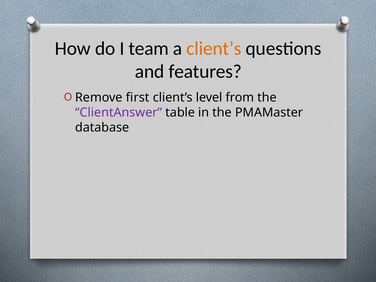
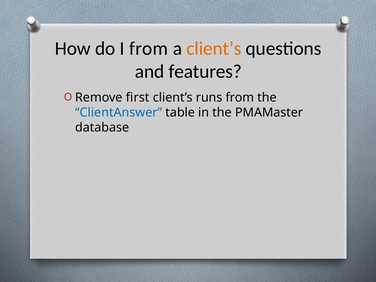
I team: team -> from
level: level -> runs
ClientAnswer colour: purple -> blue
